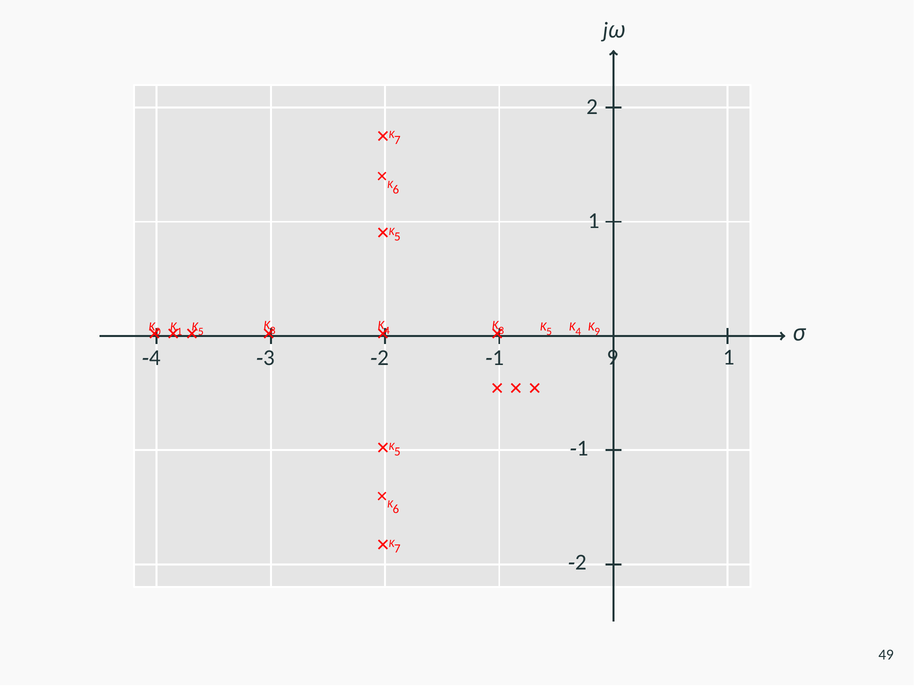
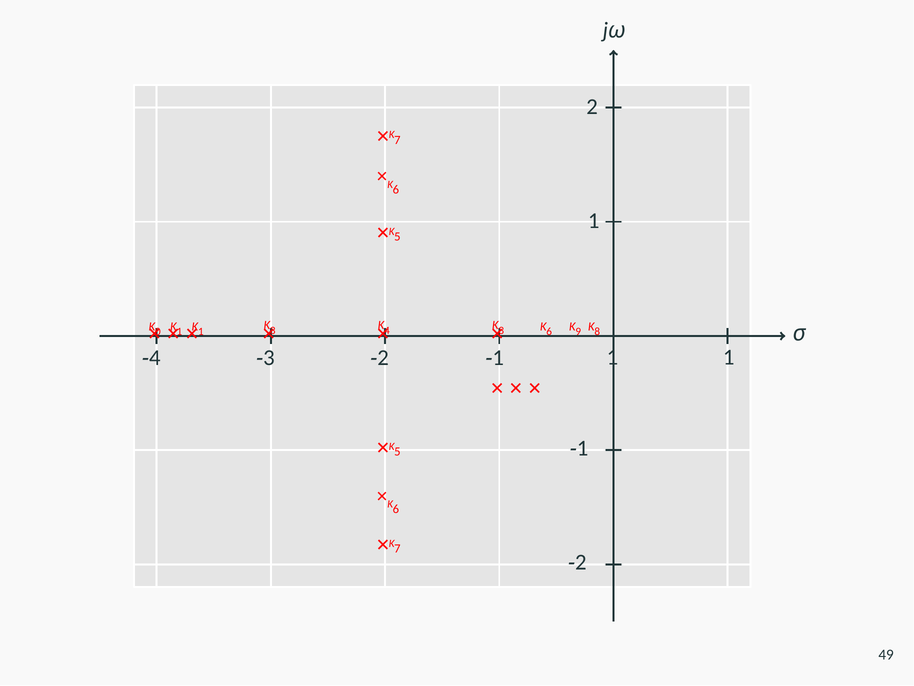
5 at (201, 332): 5 -> 1
5 at (549, 332): 5 -> 6
4 at (578, 332): 4 -> 9
9 at (597, 332): 9 -> 8
−3 −2 −1 9: 9 -> 1
